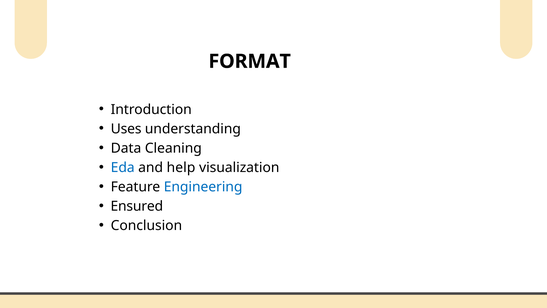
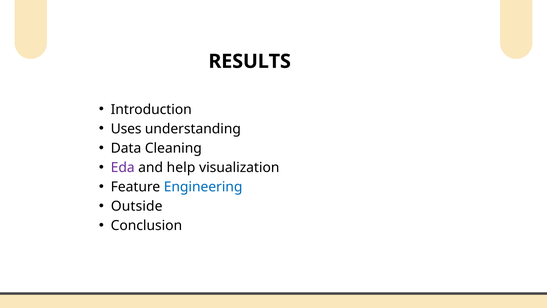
FORMAT: FORMAT -> RESULTS
Eda colour: blue -> purple
Ensured: Ensured -> Outside
